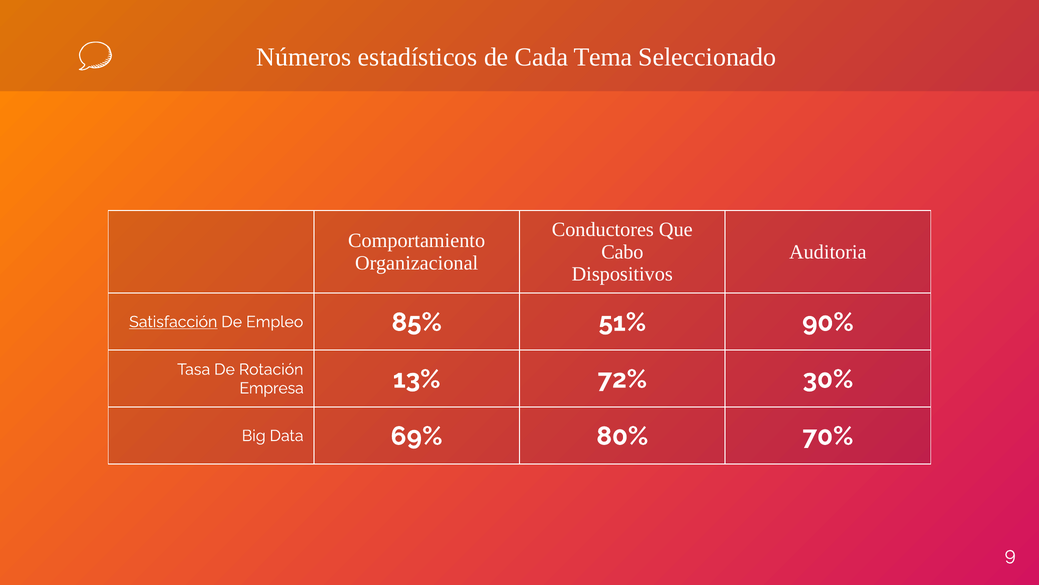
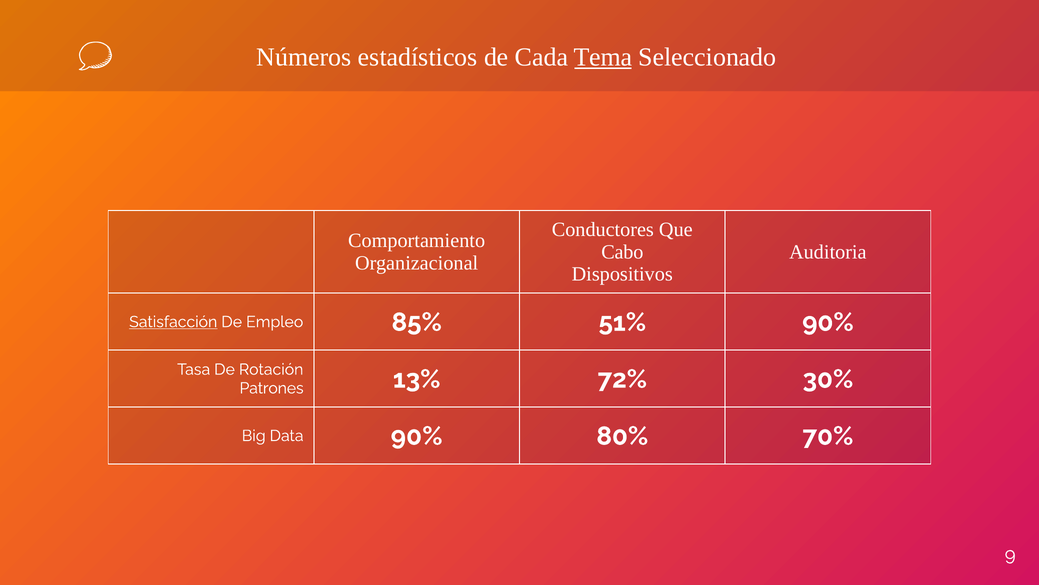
Tema underline: none -> present
Empresa: Empresa -> Patrones
Data 69%: 69% -> 90%
